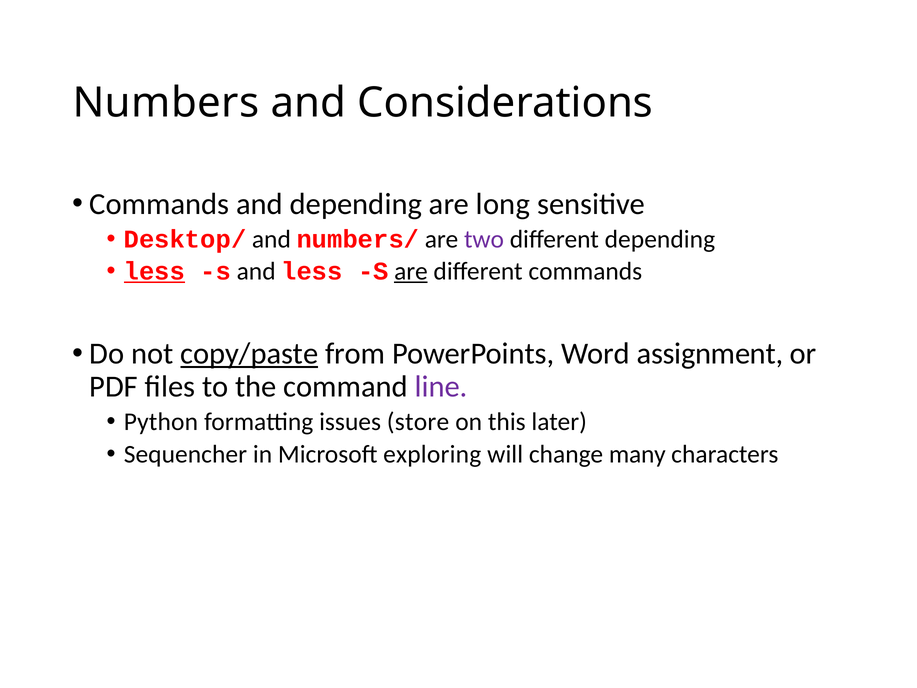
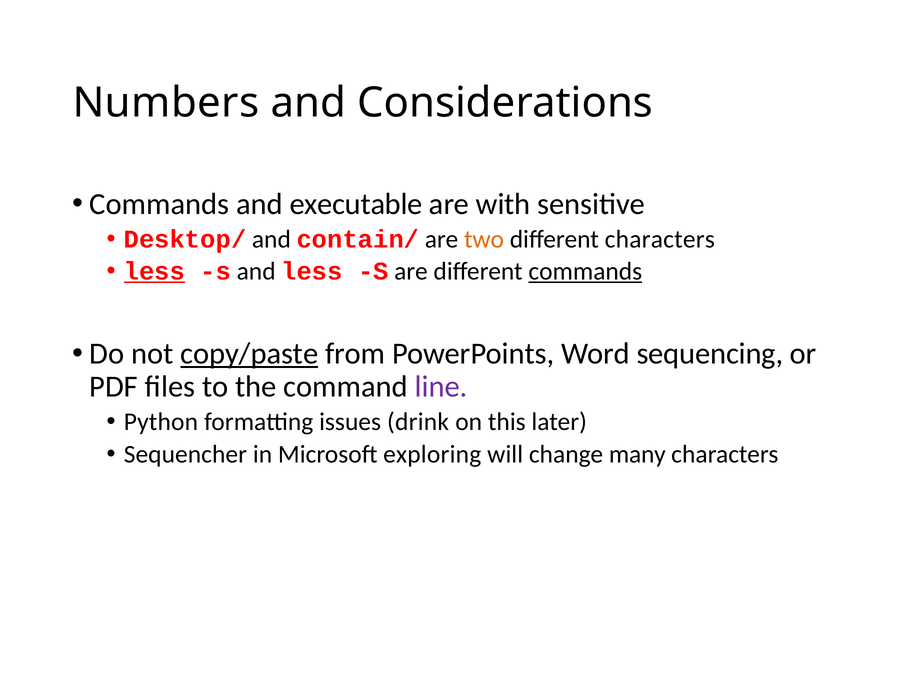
and depending: depending -> executable
long: long -> with
numbers/: numbers/ -> contain/
two colour: purple -> orange
different depending: depending -> characters
are at (411, 271) underline: present -> none
commands at (585, 271) underline: none -> present
assignment: assignment -> sequencing
store: store -> drink
